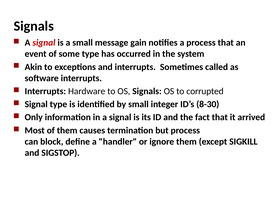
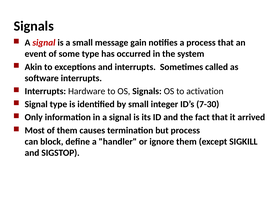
corrupted: corrupted -> activation
8-30: 8-30 -> 7-30
